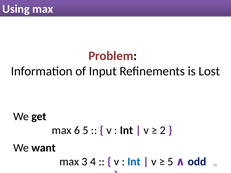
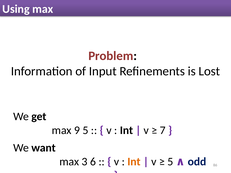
6: 6 -> 9
2: 2 -> 7
4: 4 -> 6
Int at (134, 162) colour: blue -> orange
